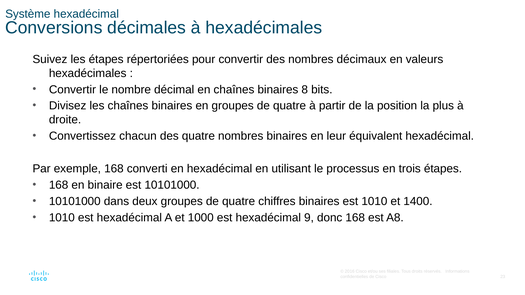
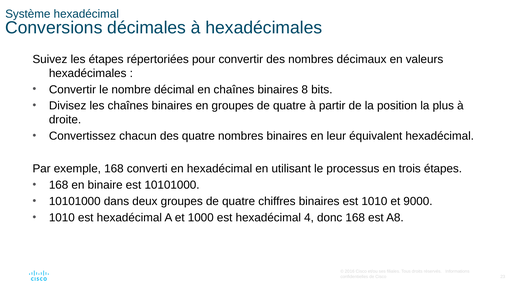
1400: 1400 -> 9000
9: 9 -> 4
